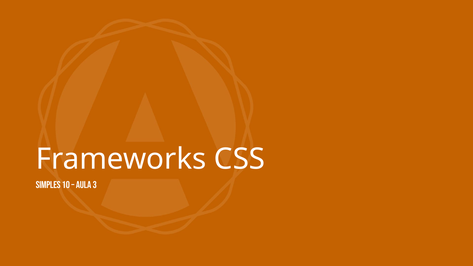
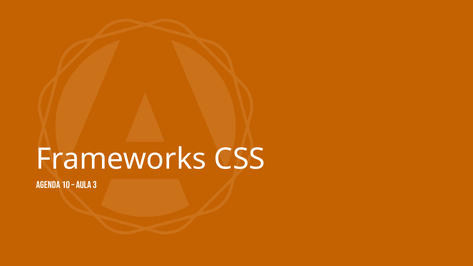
Simples: Simples -> Agenda
